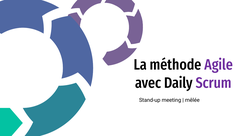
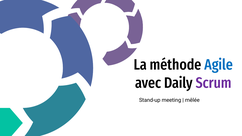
Agile colour: purple -> blue
